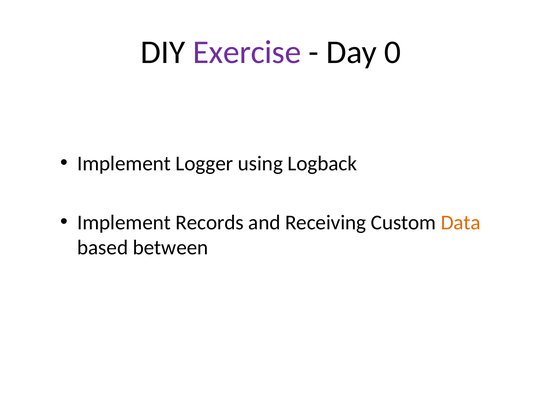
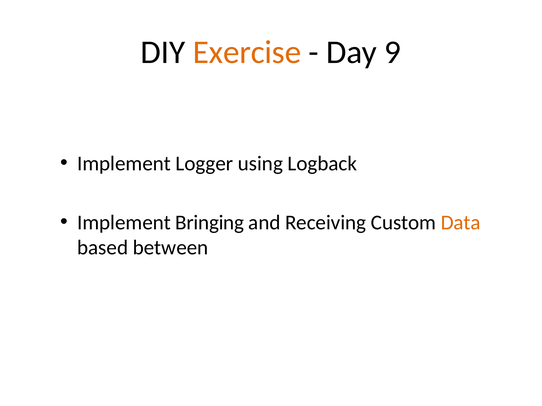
Exercise colour: purple -> orange
0: 0 -> 9
Records: Records -> Bringing
